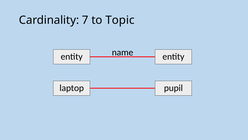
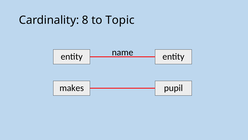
7: 7 -> 8
laptop: laptop -> makes
